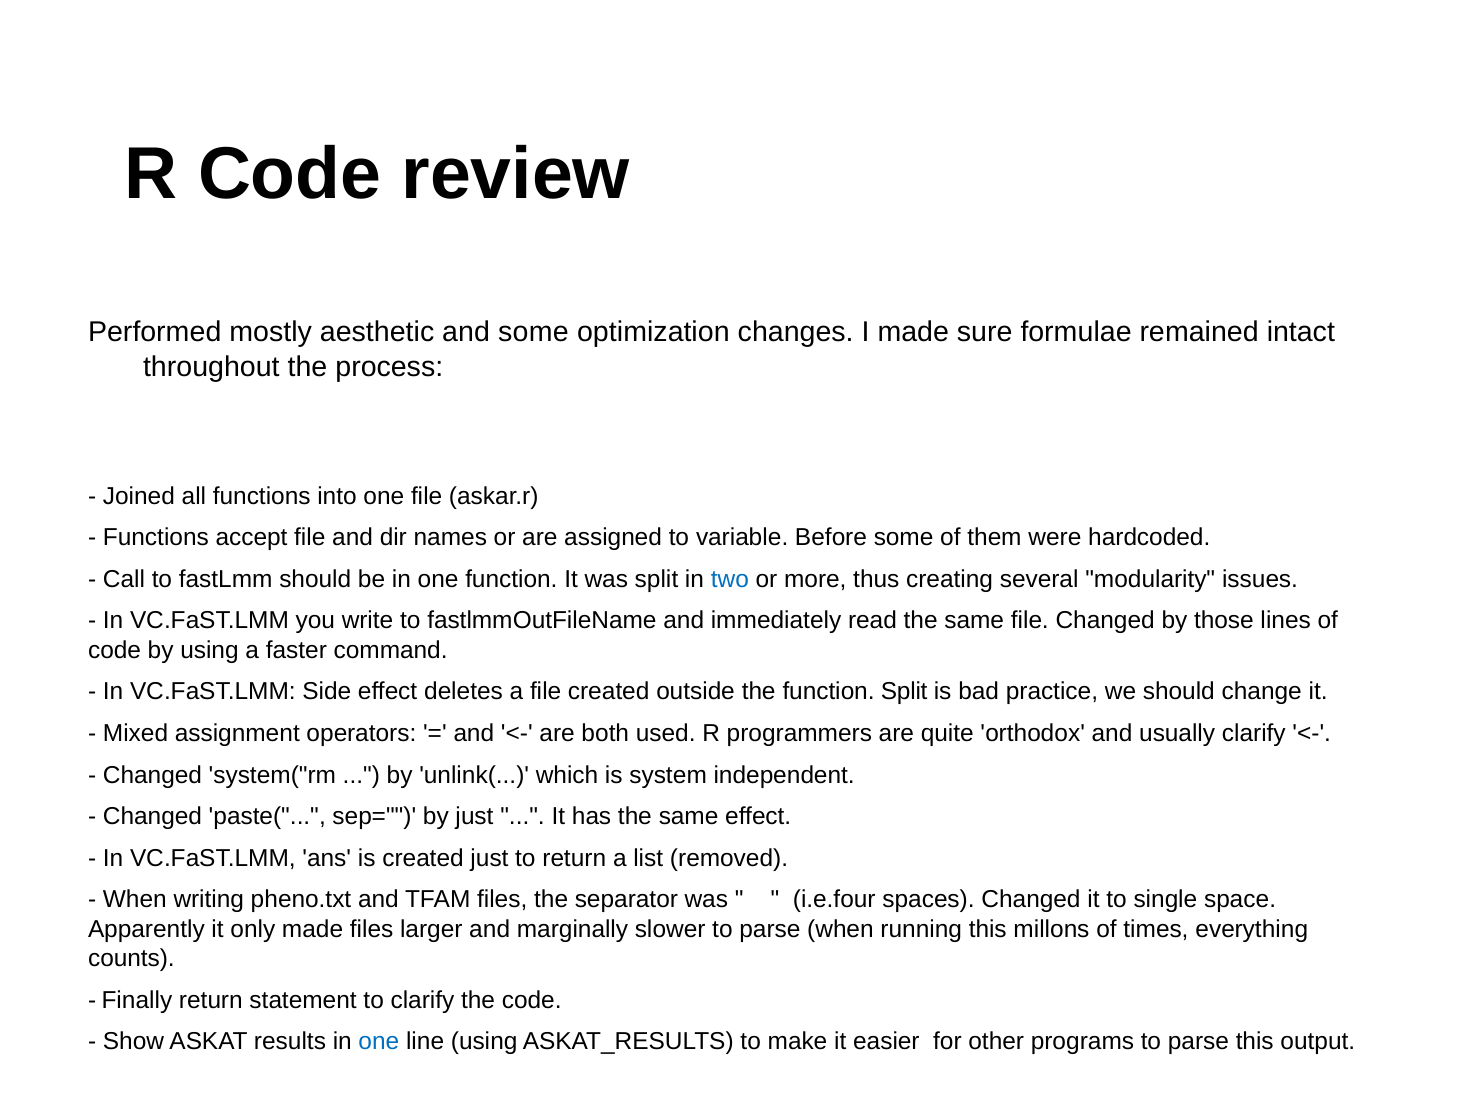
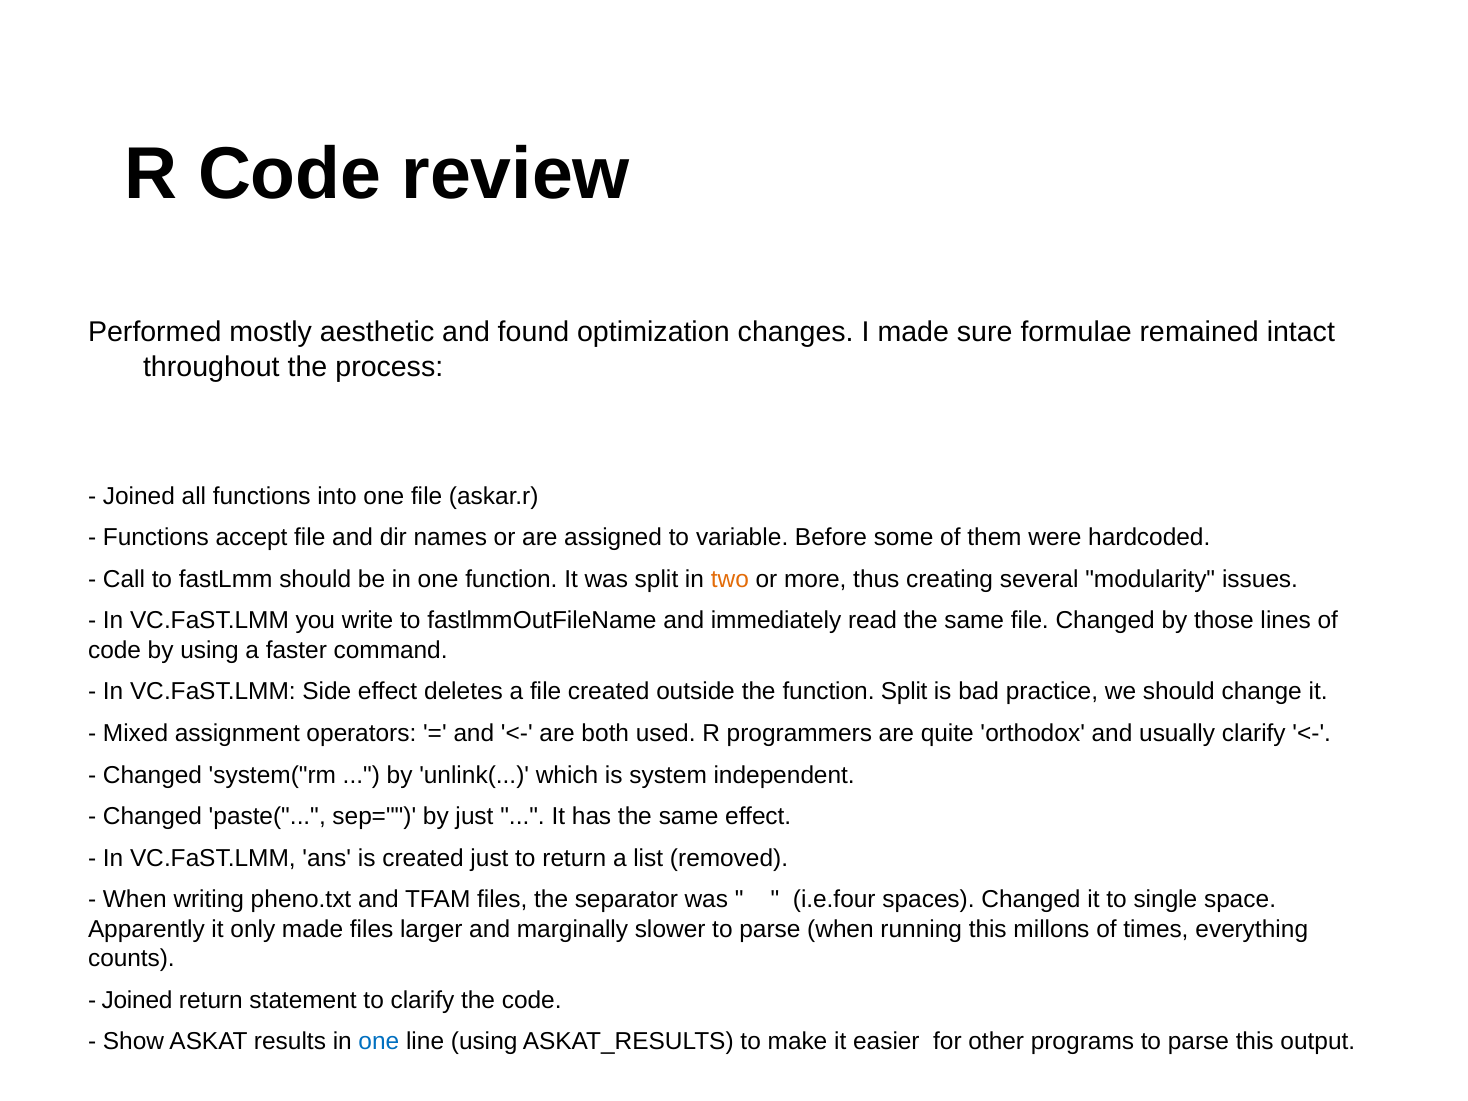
and some: some -> found
two colour: blue -> orange
Finally at (137, 1000): Finally -> Joined
